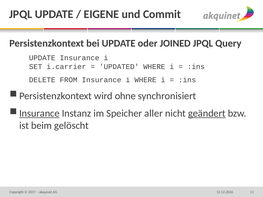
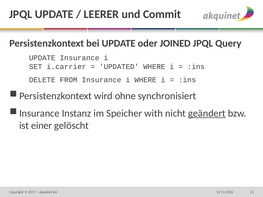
EIGENE: EIGENE -> LEERER
Insurance at (39, 114) underline: present -> none
aller: aller -> with
beim: beim -> einer
